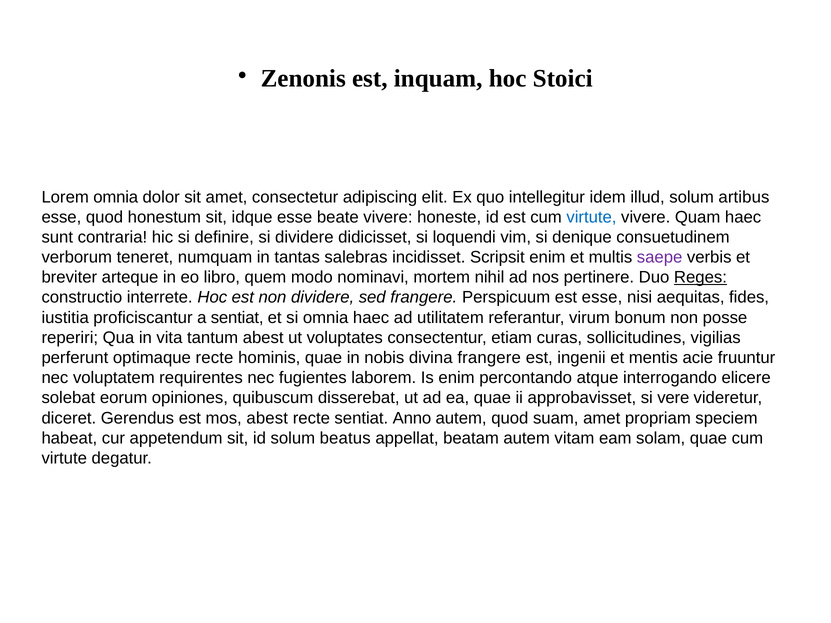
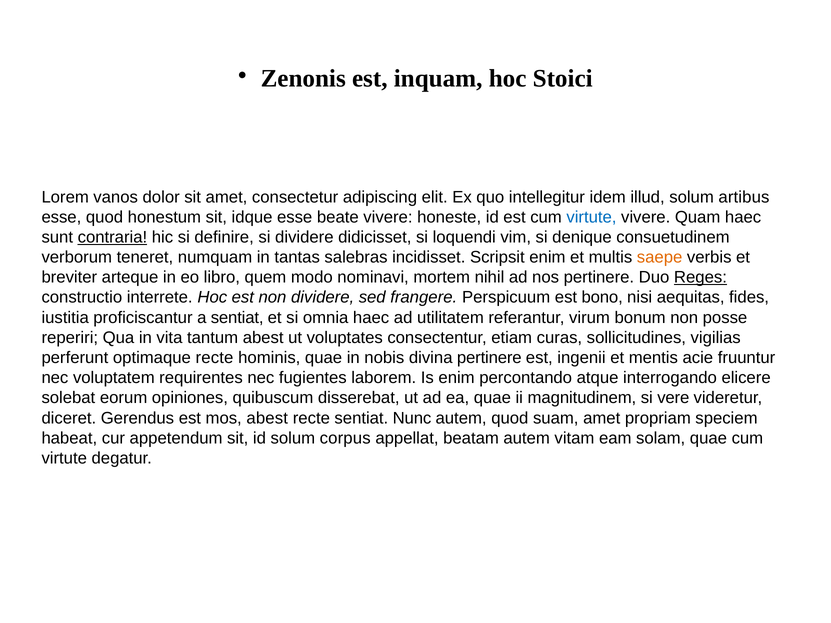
Lorem omnia: omnia -> vanos
contraria underline: none -> present
saepe colour: purple -> orange
est esse: esse -> bono
divina frangere: frangere -> pertinere
approbavisset: approbavisset -> magnitudinem
Anno: Anno -> Nunc
beatus: beatus -> corpus
